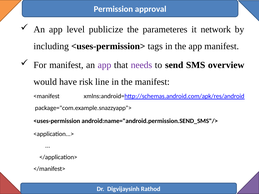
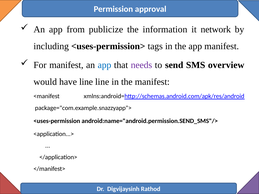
level: level -> from
parameteres: parameteres -> information
app at (104, 65) colour: purple -> blue
have risk: risk -> line
